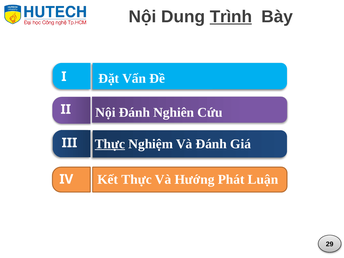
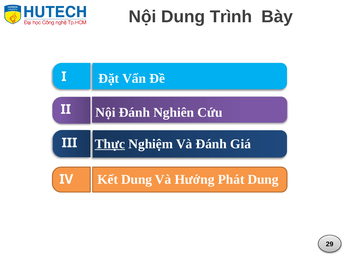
Trình underline: present -> none
Kết Thực: Thực -> Dung
Phát Luận: Luận -> Dung
